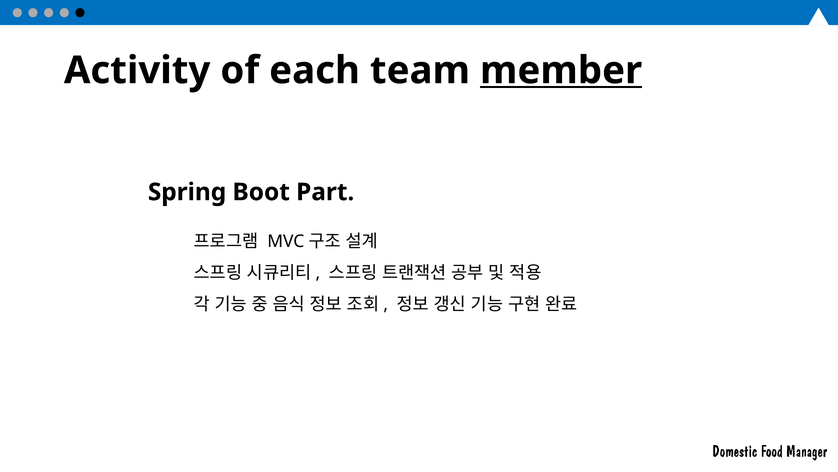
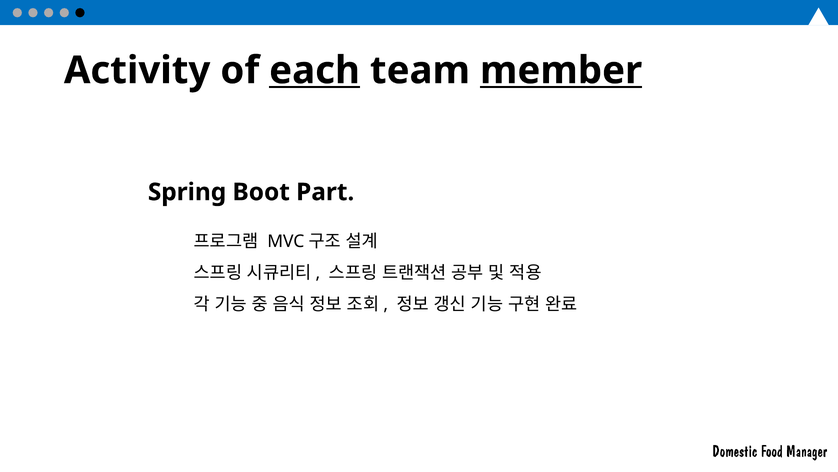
each underline: none -> present
